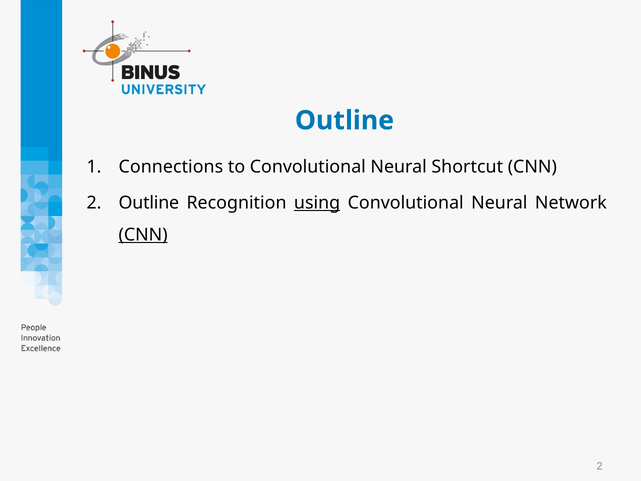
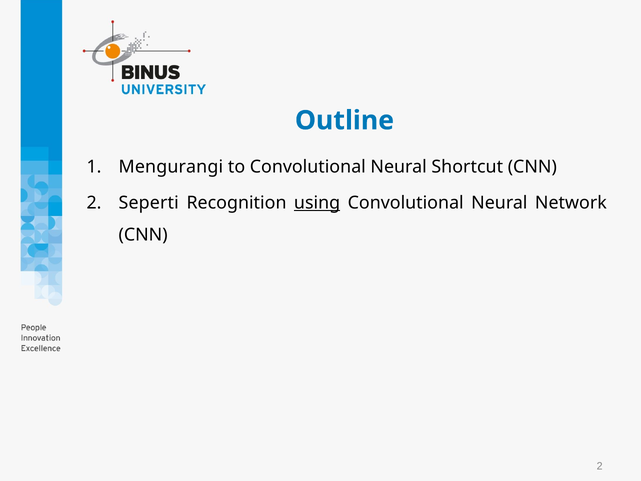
Connections: Connections -> Mengurangi
Outline at (149, 203): Outline -> Seperti
CNN at (143, 235) underline: present -> none
